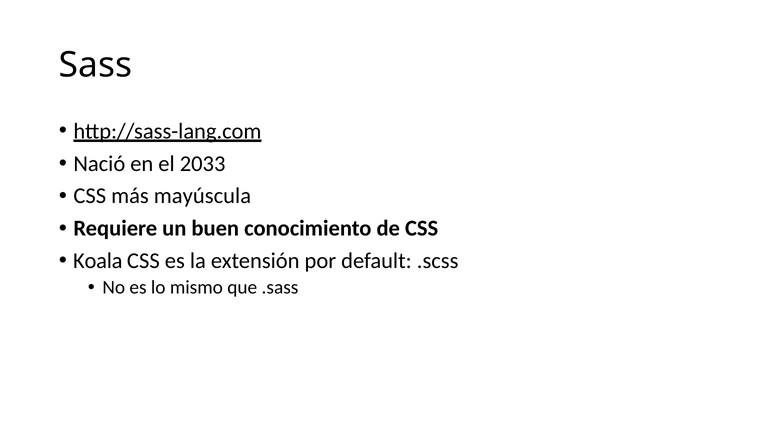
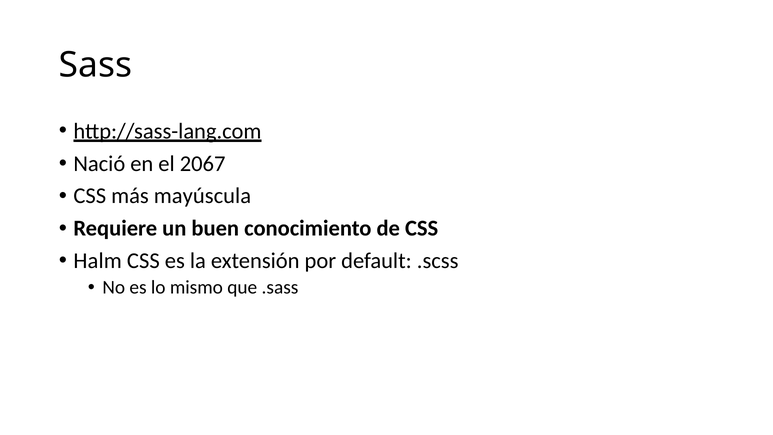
2033: 2033 -> 2067
Koala: Koala -> Halm
